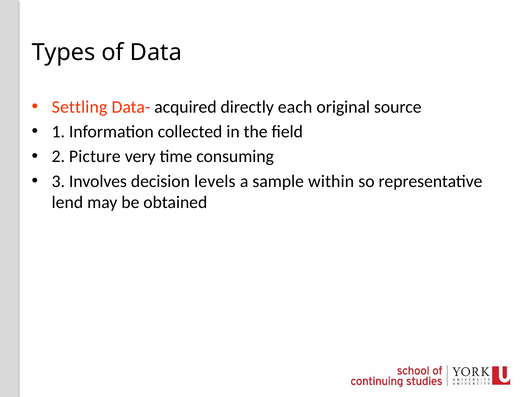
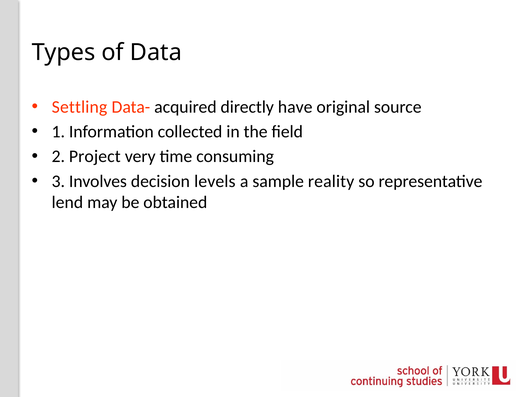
each: each -> have
Picture: Picture -> Project
within: within -> reality
